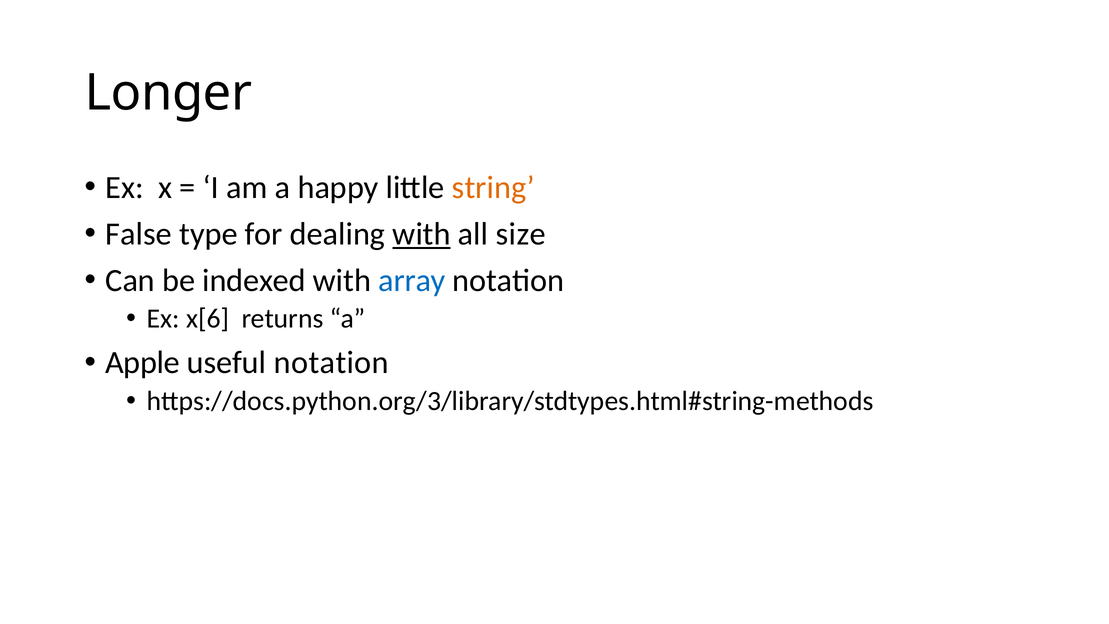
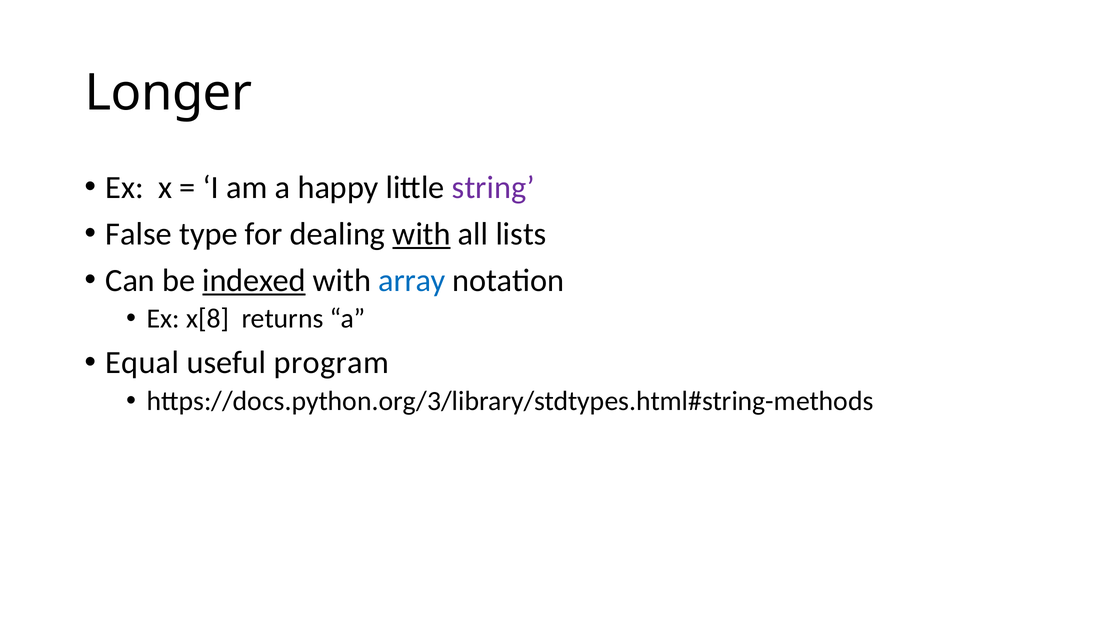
string colour: orange -> purple
size: size -> lists
indexed underline: none -> present
x[6: x[6 -> x[8
Apple: Apple -> Equal
useful notation: notation -> program
